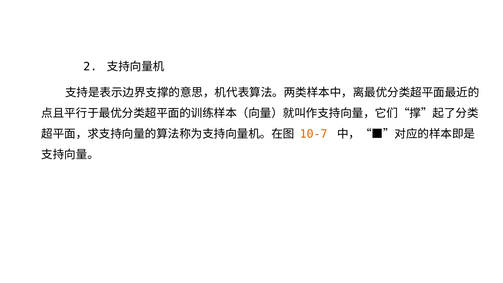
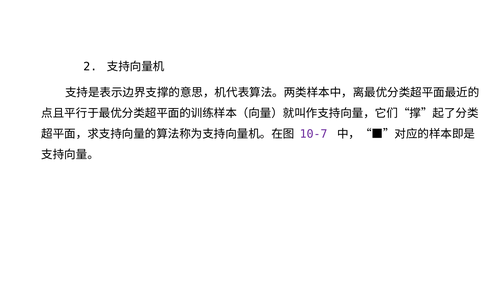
10-7 colour: orange -> purple
